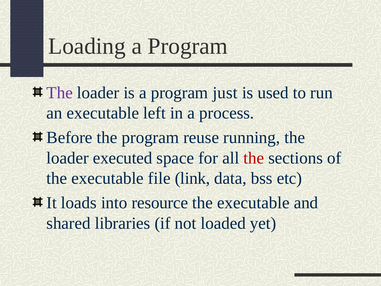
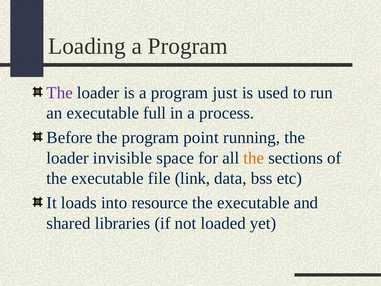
left: left -> full
reuse: reuse -> point
executed: executed -> invisible
the at (254, 158) colour: red -> orange
